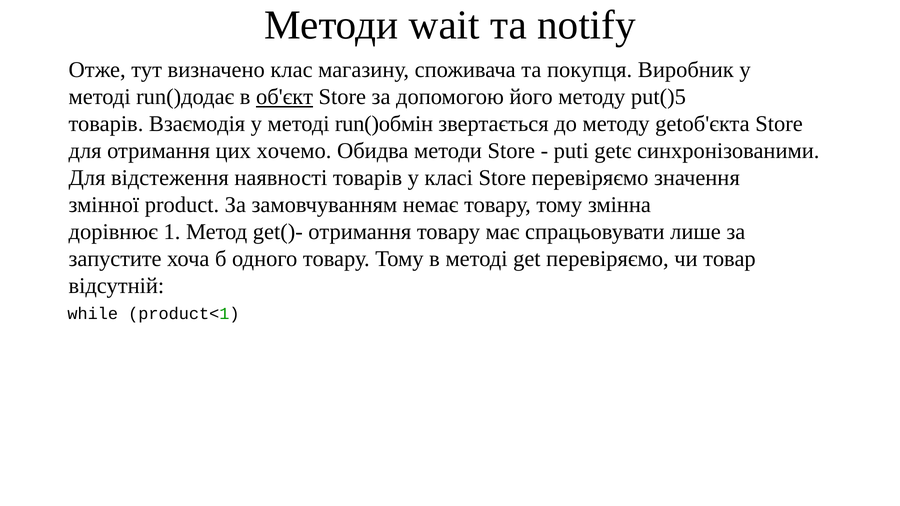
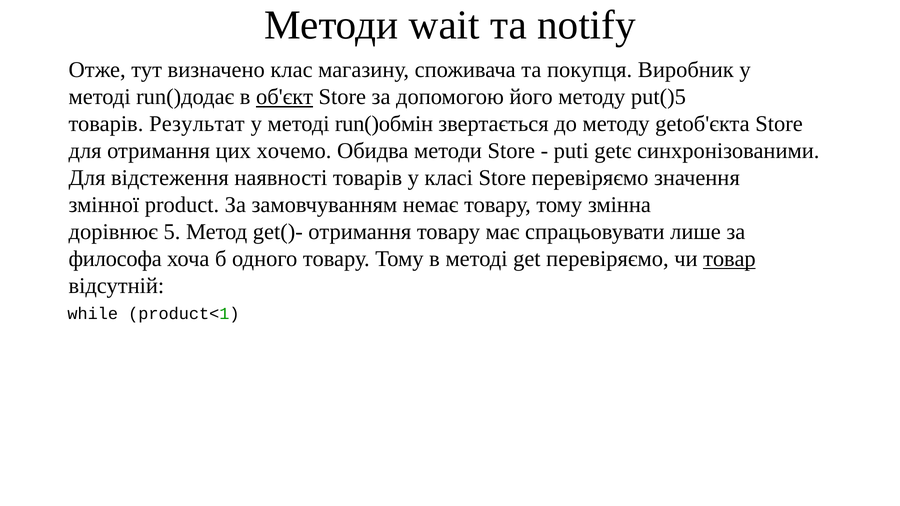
Взаємодія: Взаємодія -> Результат
1: 1 -> 5
запустите: запустите -> философа
товар underline: none -> present
